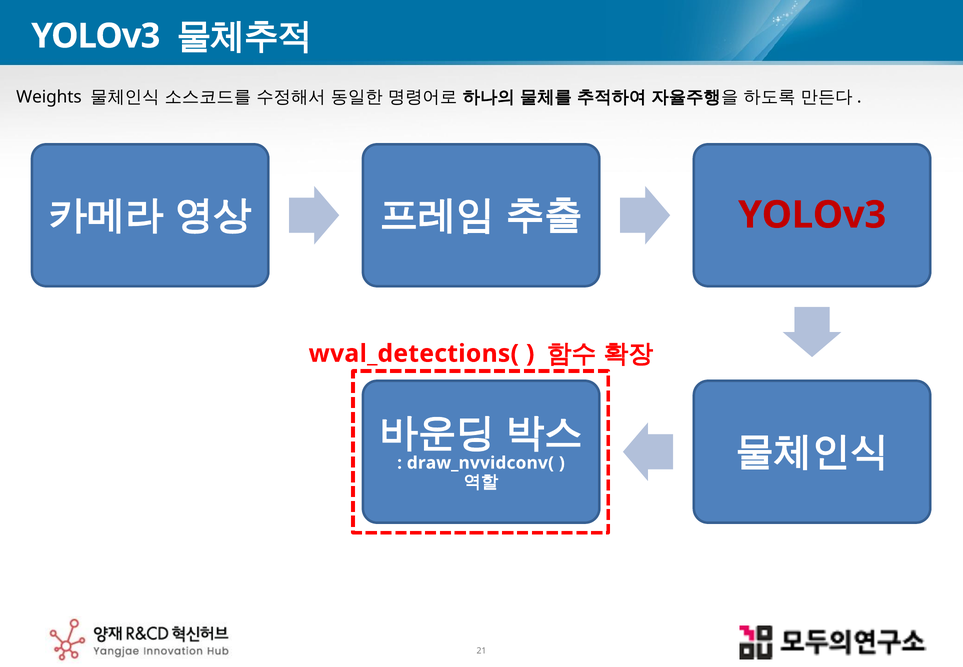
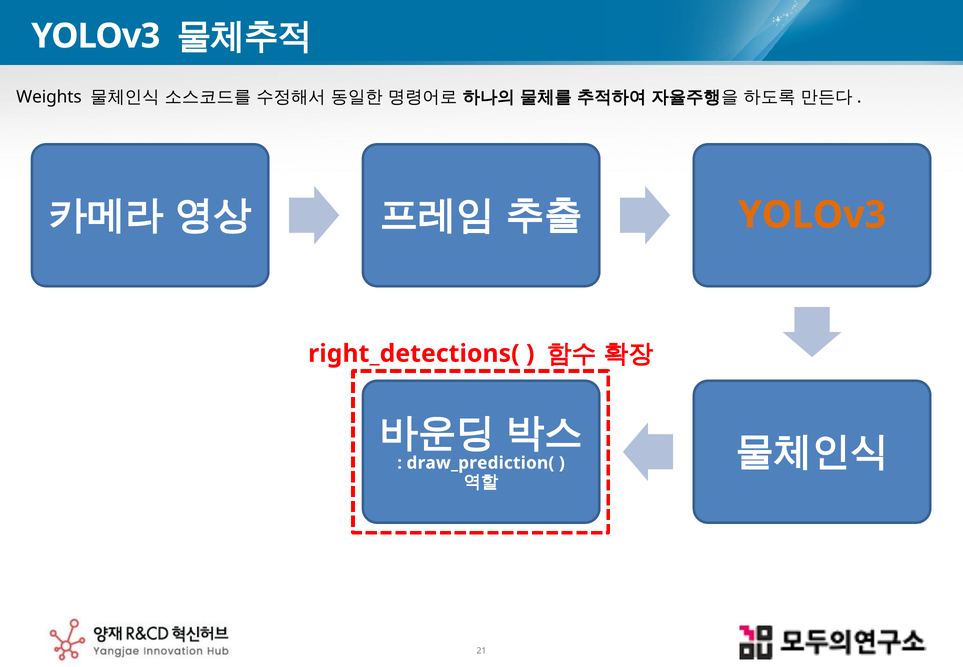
YOLOv3 at (812, 215) colour: red -> orange
wval_detections(: wval_detections( -> right_detections(
draw_nvvidconv(: draw_nvvidconv( -> draw_prediction(
